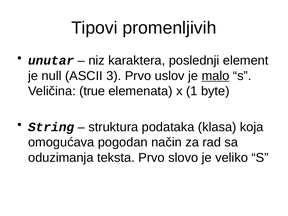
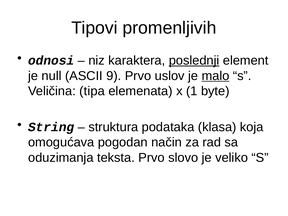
unutar: unutar -> odnosi
poslednji underline: none -> present
3: 3 -> 9
true: true -> tipa
